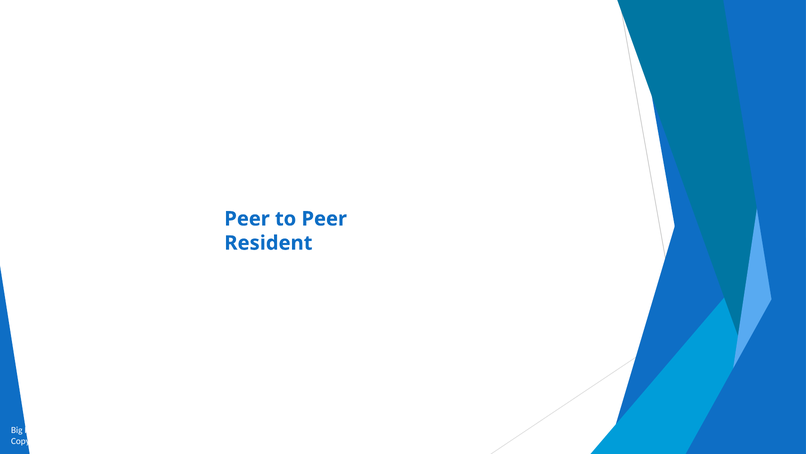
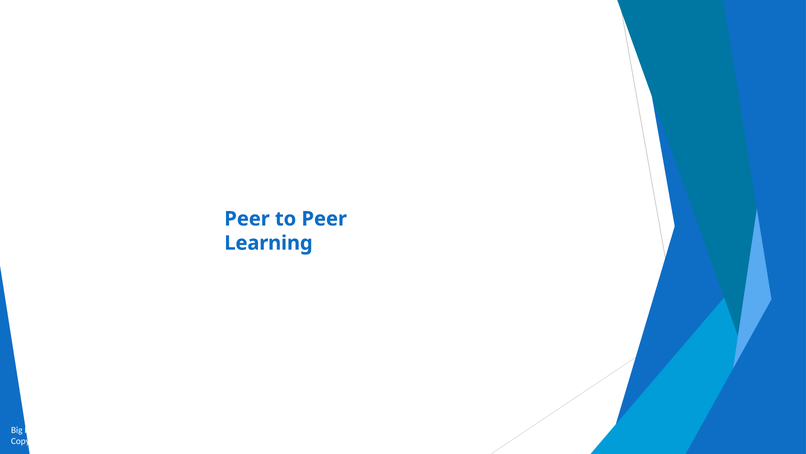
Resident: Resident -> Learning
